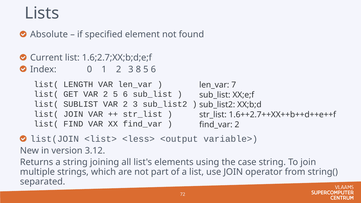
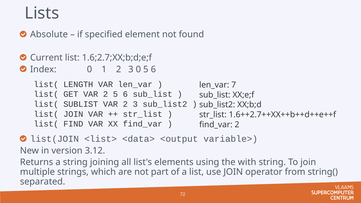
3 8: 8 -> 0
<less>: <less> -> <data>
case: case -> with
